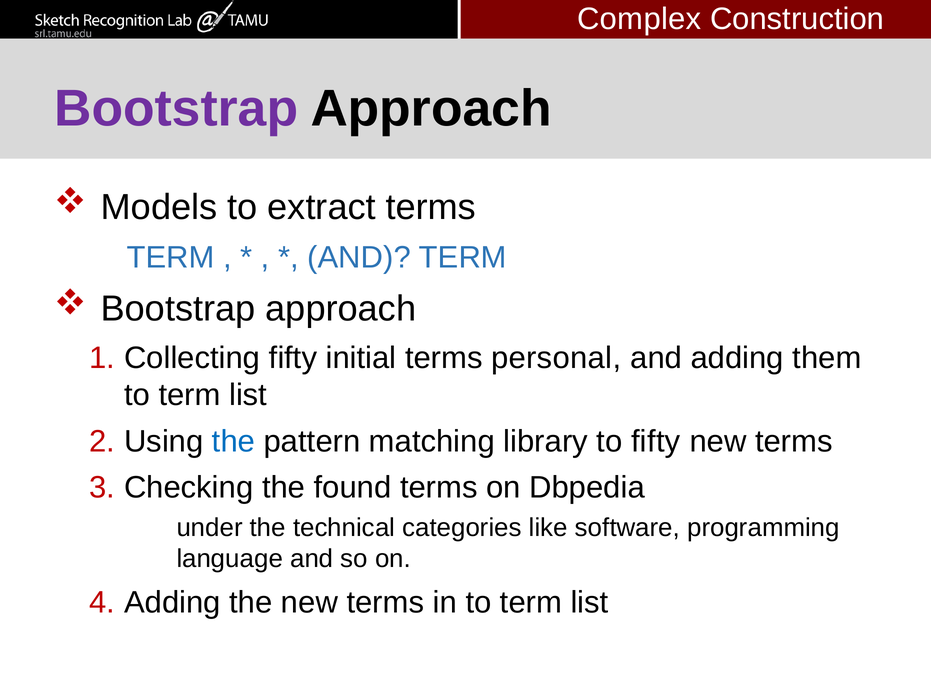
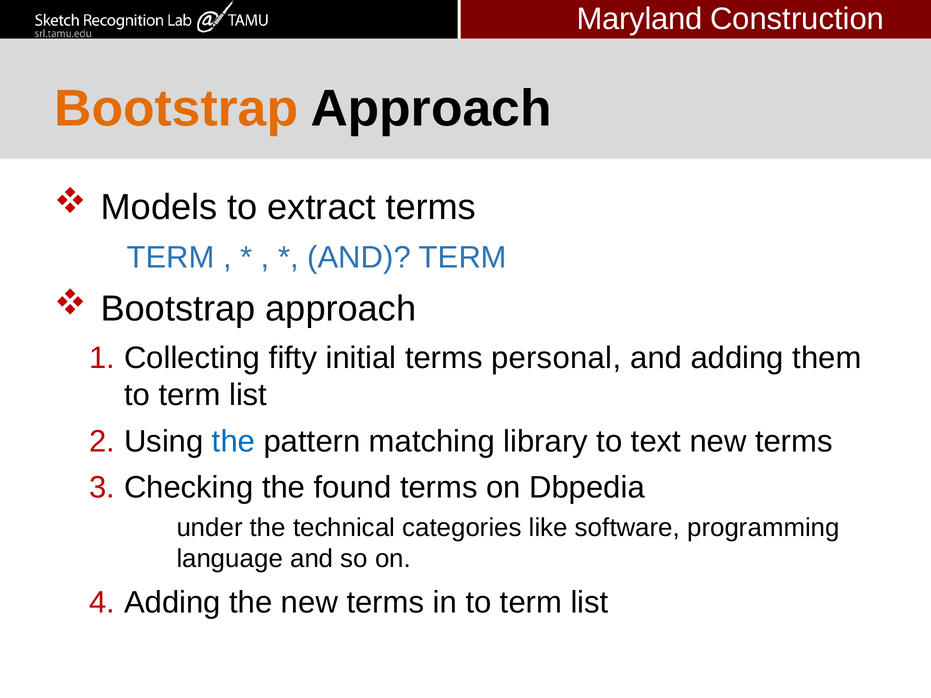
Complex: Complex -> Maryland
Bootstrap at (176, 109) colour: purple -> orange
to fifty: fifty -> text
